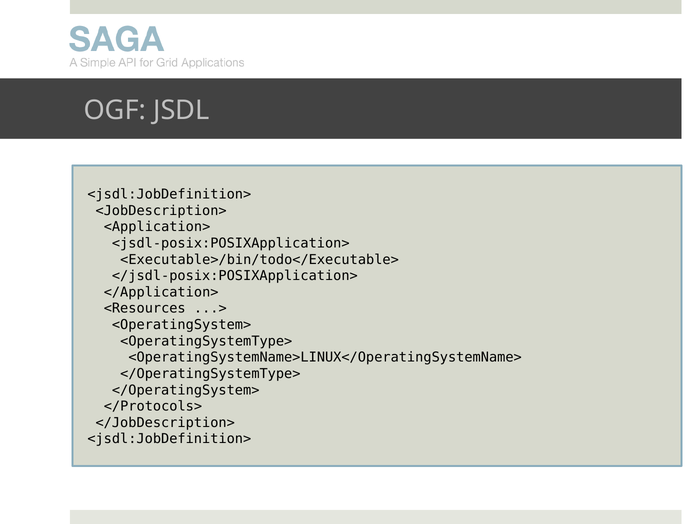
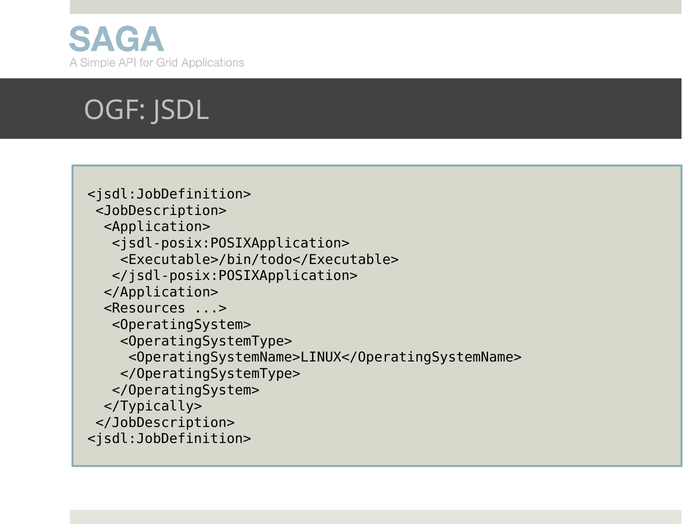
</Protocols>: </Protocols> -> </Typically>
